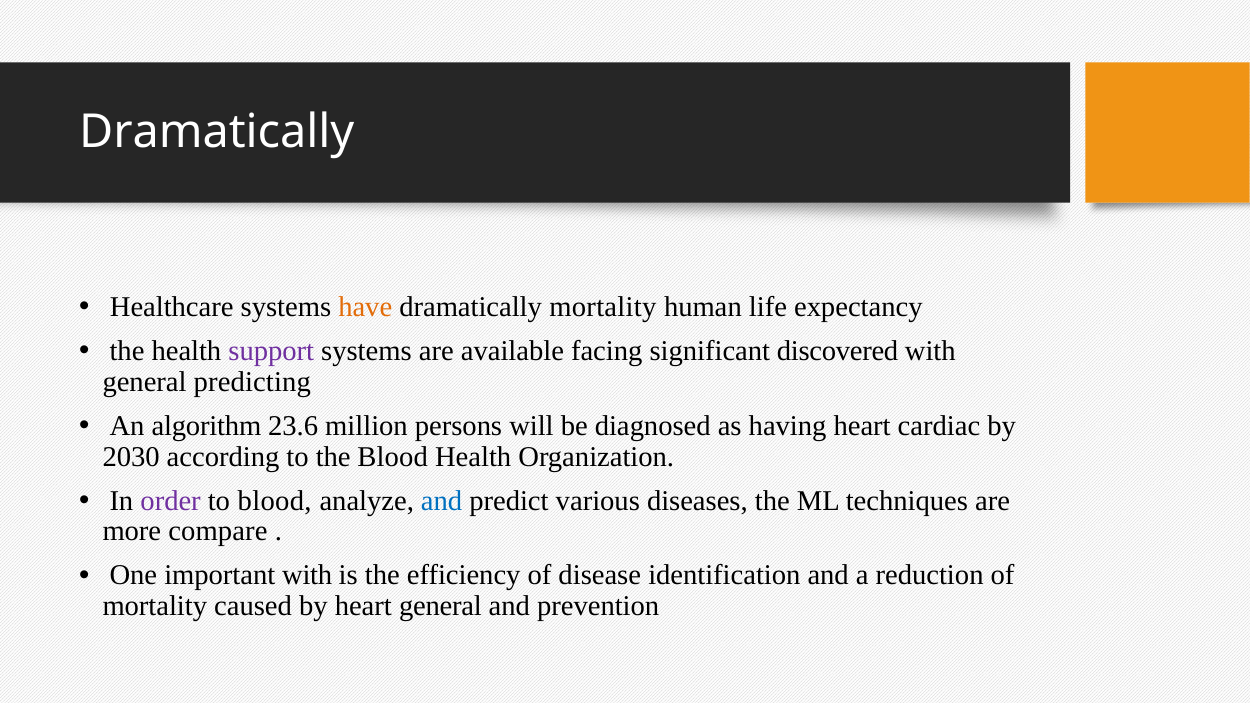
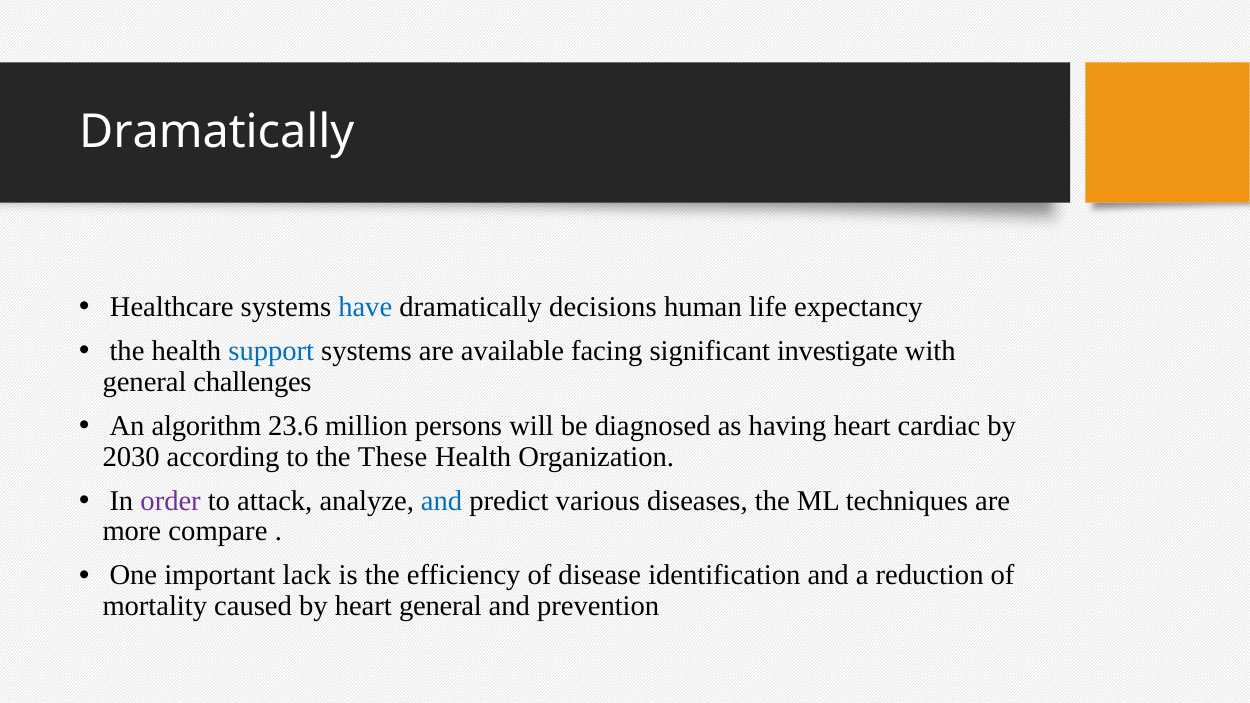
have colour: orange -> blue
dramatically mortality: mortality -> decisions
support colour: purple -> blue
discovered: discovered -> investigate
predicting: predicting -> challenges
the Blood: Blood -> These
to blood: blood -> attack
important with: with -> lack
